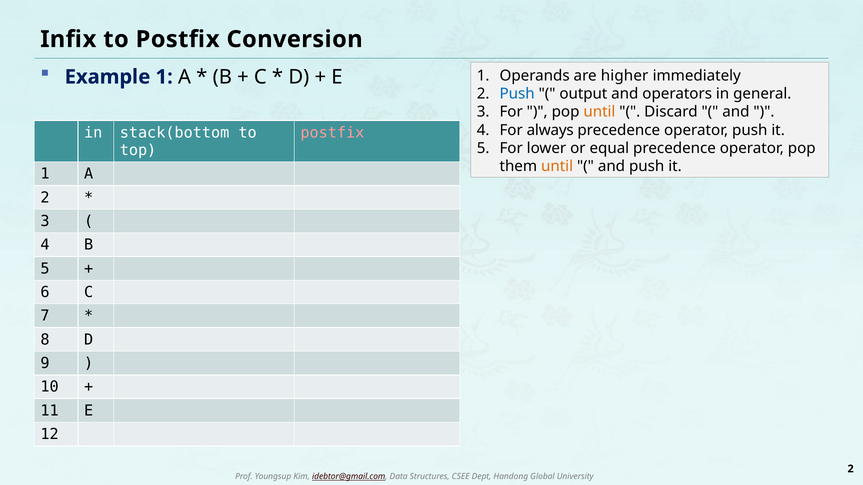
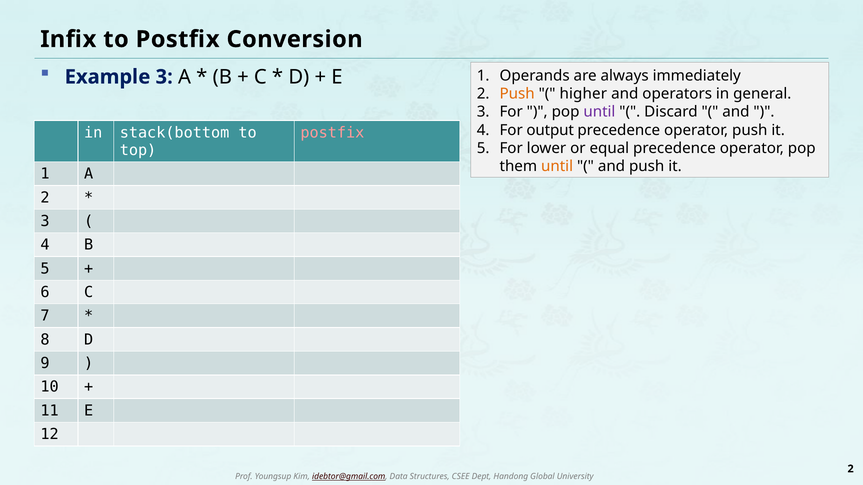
Example 1: 1 -> 3
higher: higher -> always
Push at (517, 94) colour: blue -> orange
output: output -> higher
until at (599, 112) colour: orange -> purple
always: always -> output
